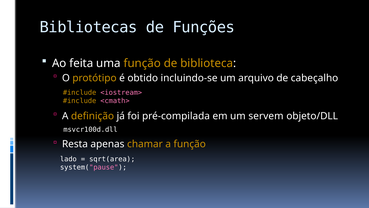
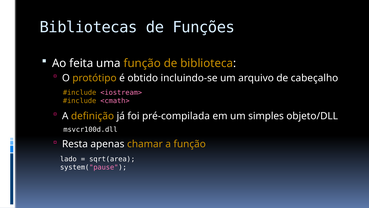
servem: servem -> simples
